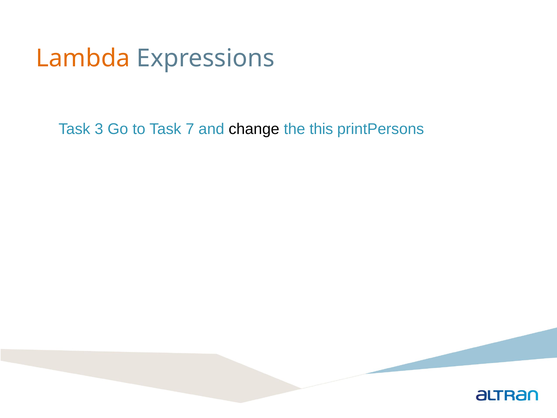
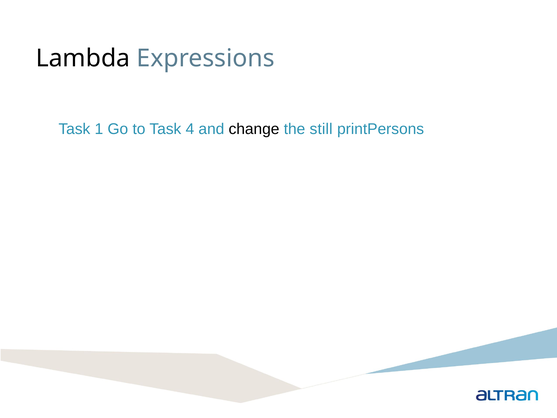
Lambda colour: orange -> black
3: 3 -> 1
7: 7 -> 4
this: this -> still
